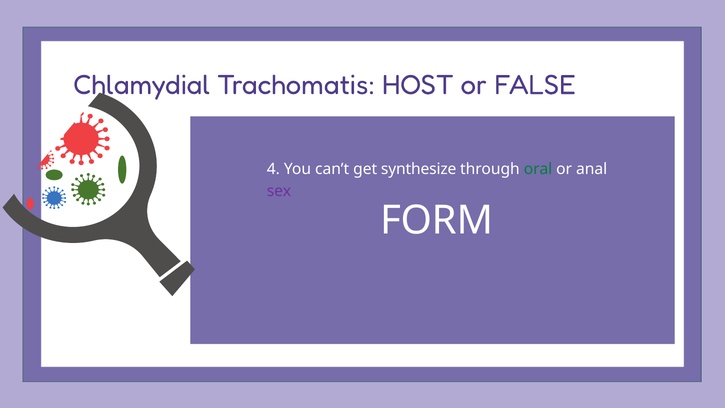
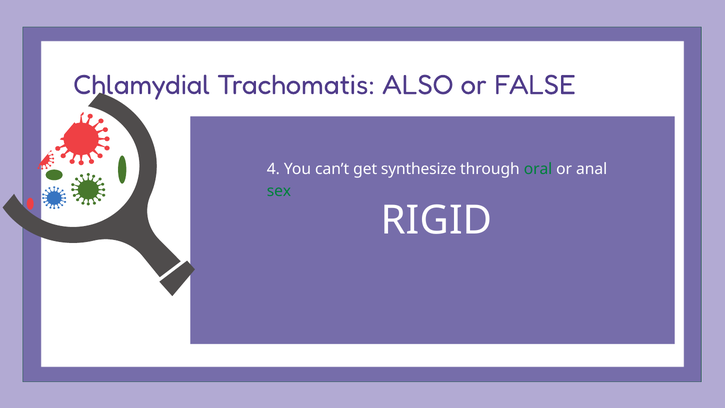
HOST: HOST -> ALSO
sex colour: purple -> green
FORM: FORM -> RIGID
